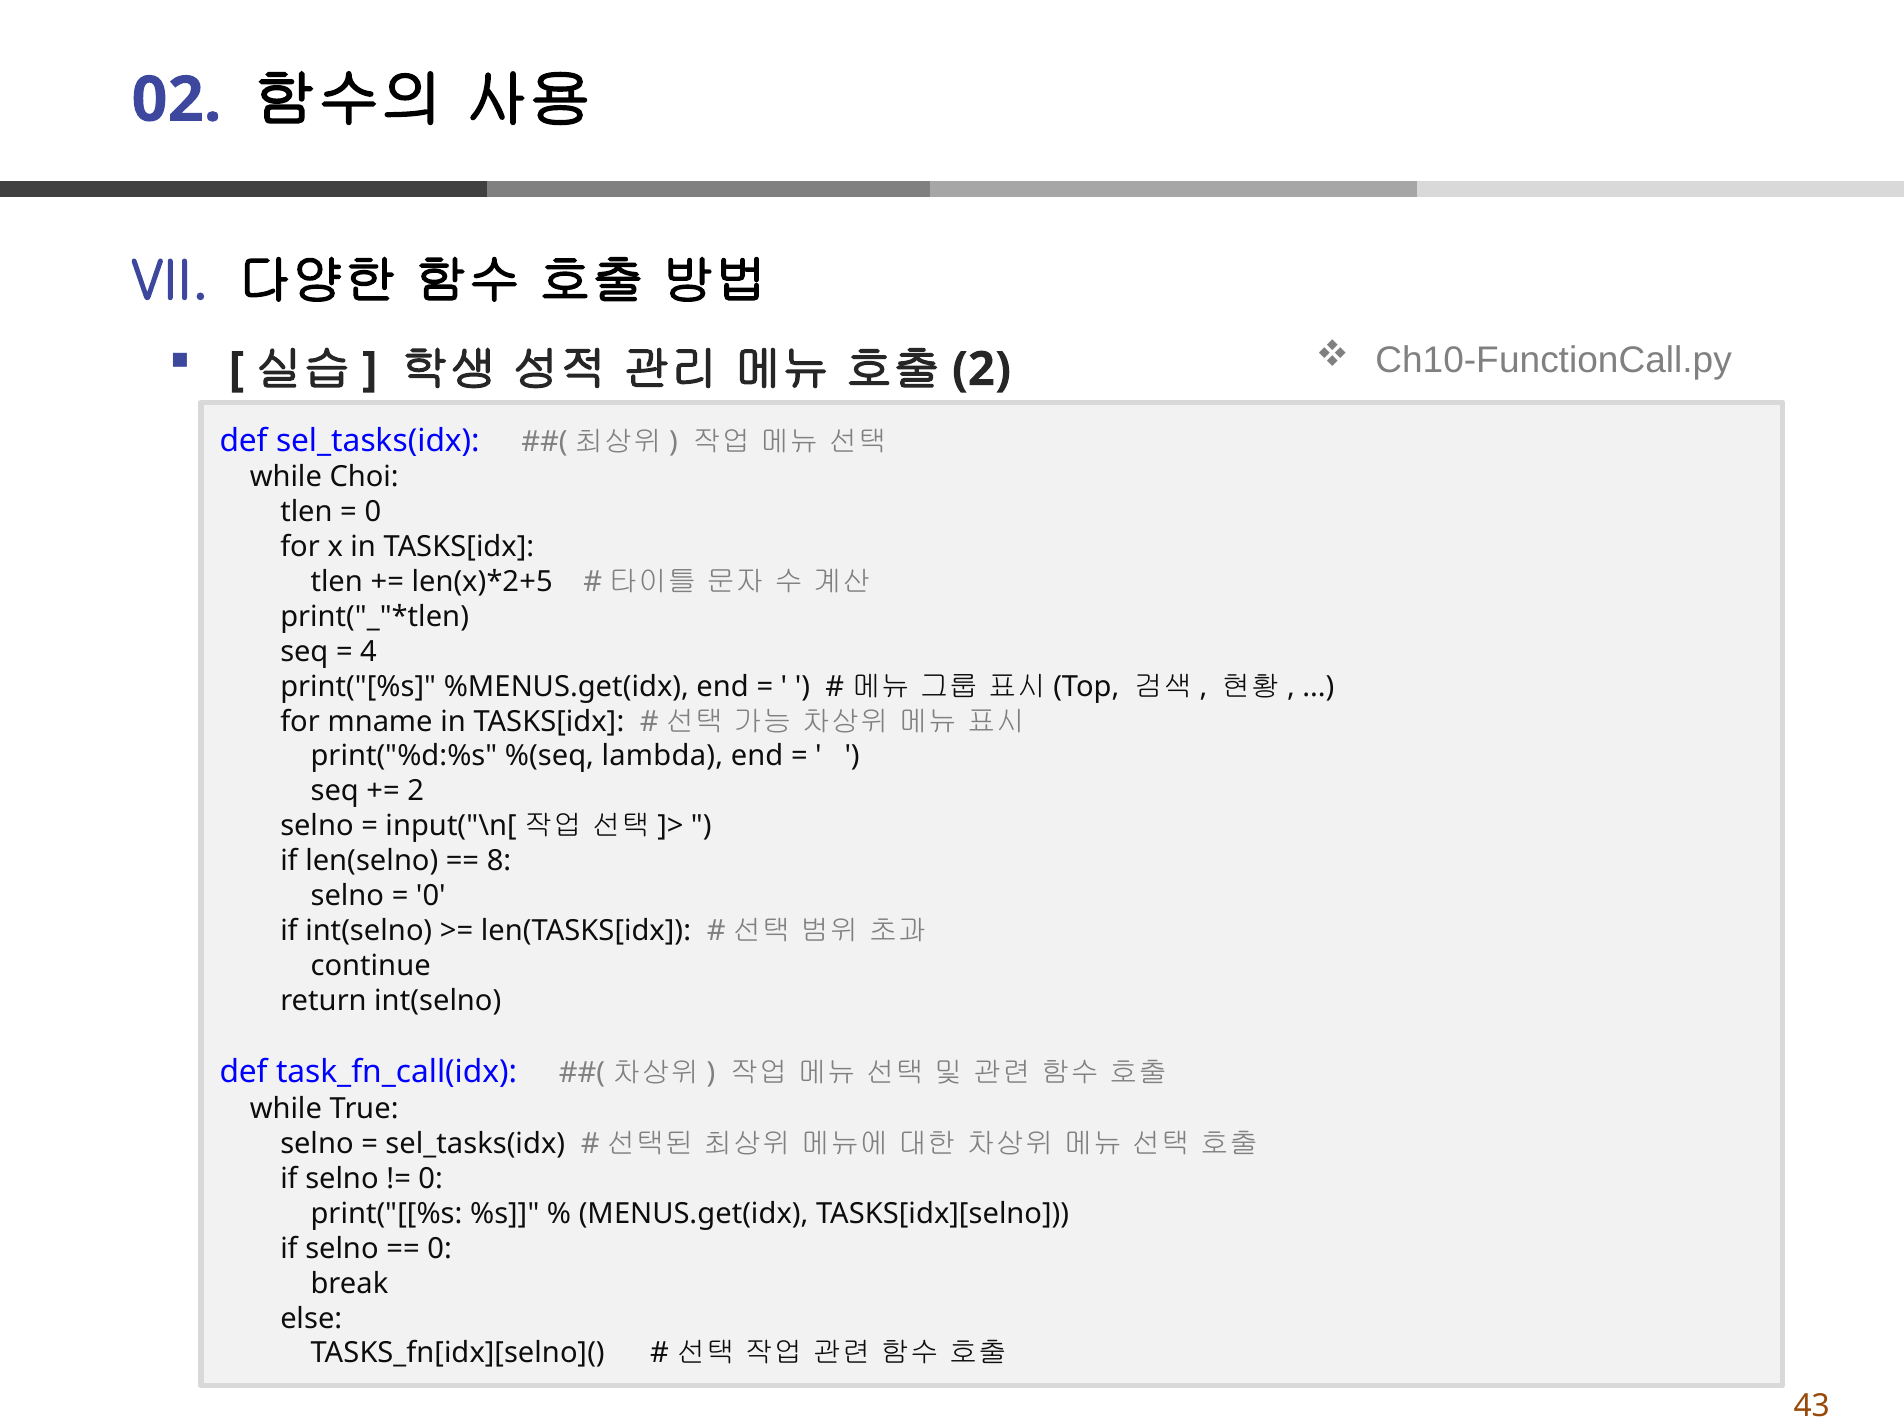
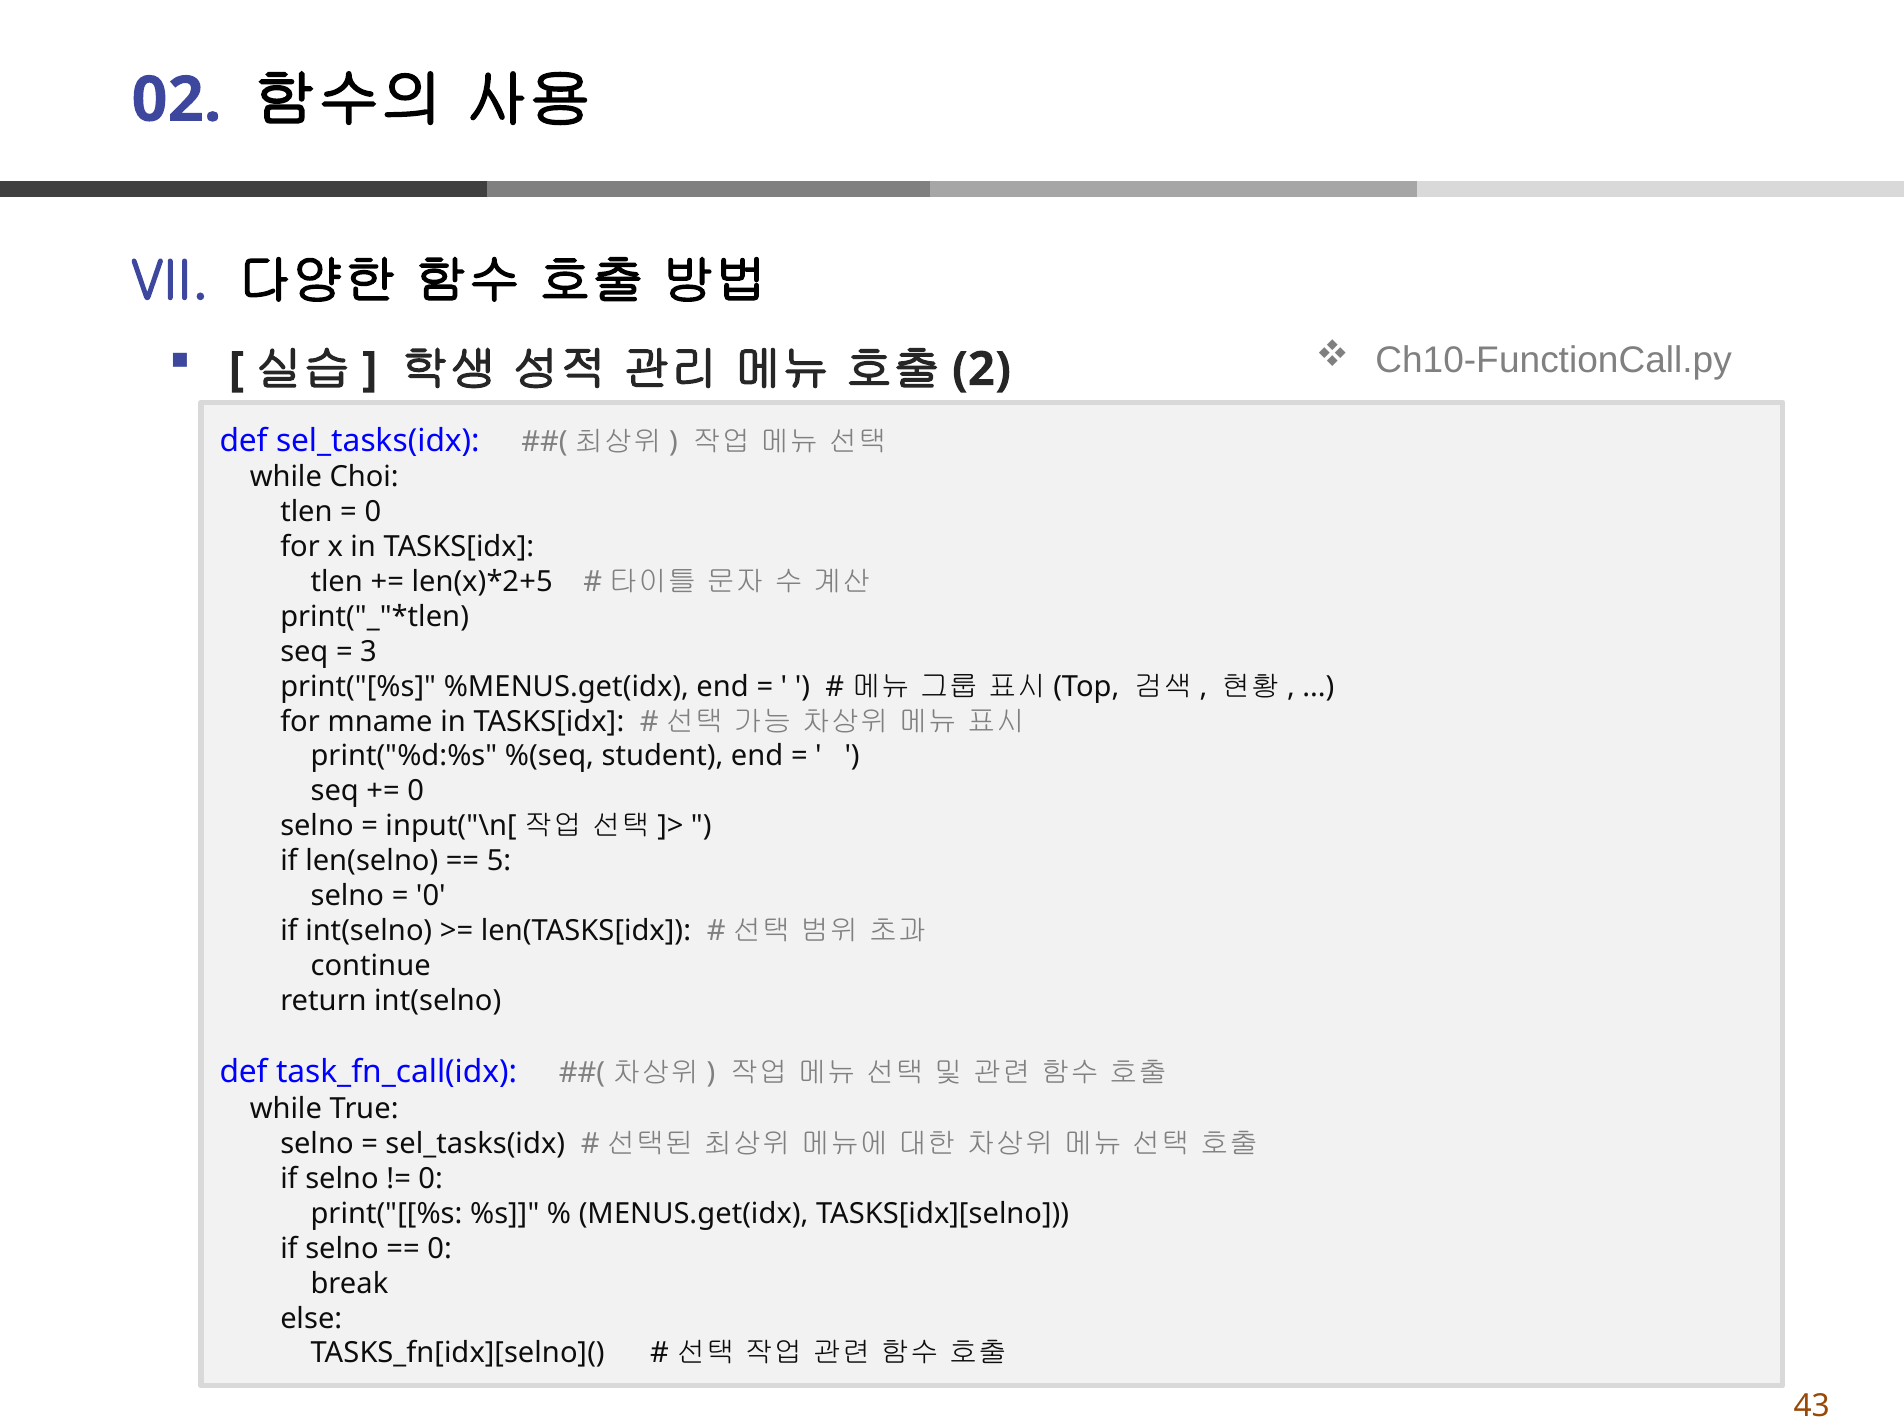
4: 4 -> 3
lambda: lambda -> student
2 at (416, 791): 2 -> 0
8: 8 -> 5
